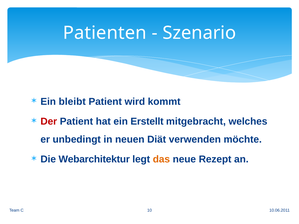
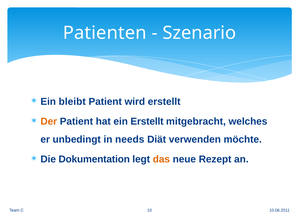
wird kommt: kommt -> erstellt
Der colour: red -> orange
neuen: neuen -> needs
Webarchitektur: Webarchitektur -> Dokumentation
